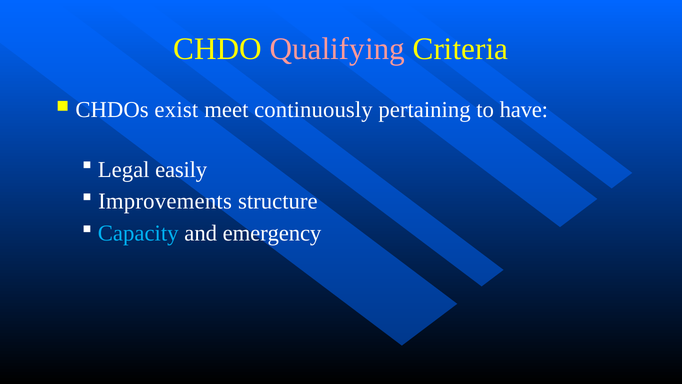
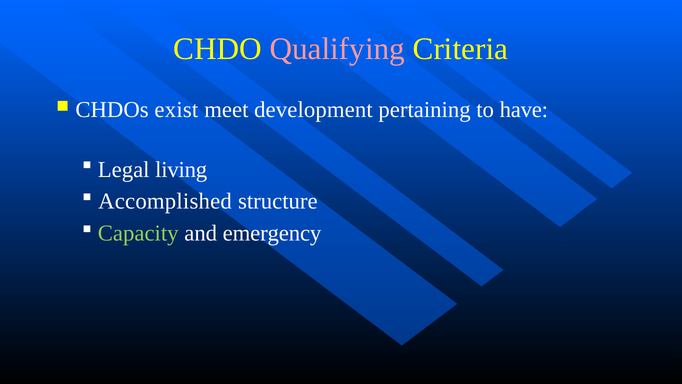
continuously: continuously -> development
easily: easily -> living
Improvements: Improvements -> Accomplished
Capacity colour: light blue -> light green
